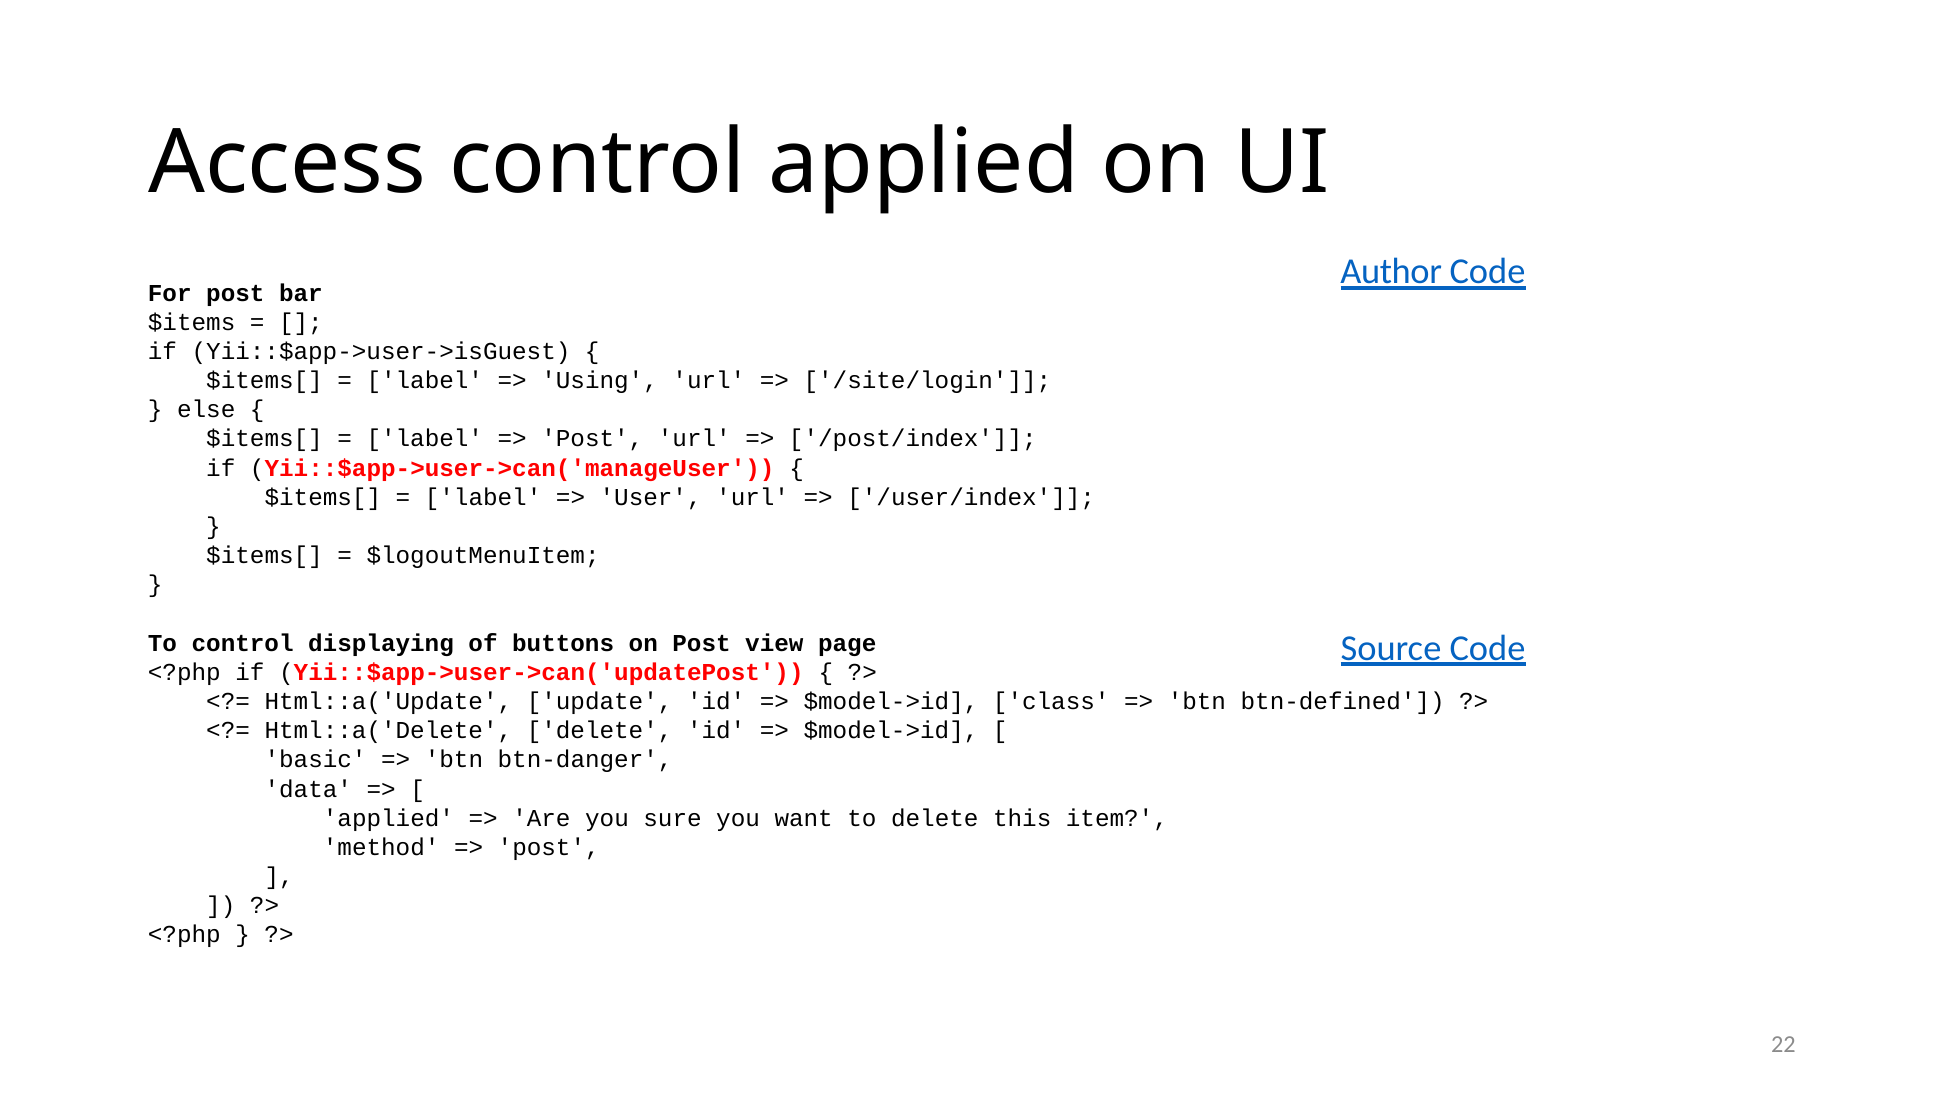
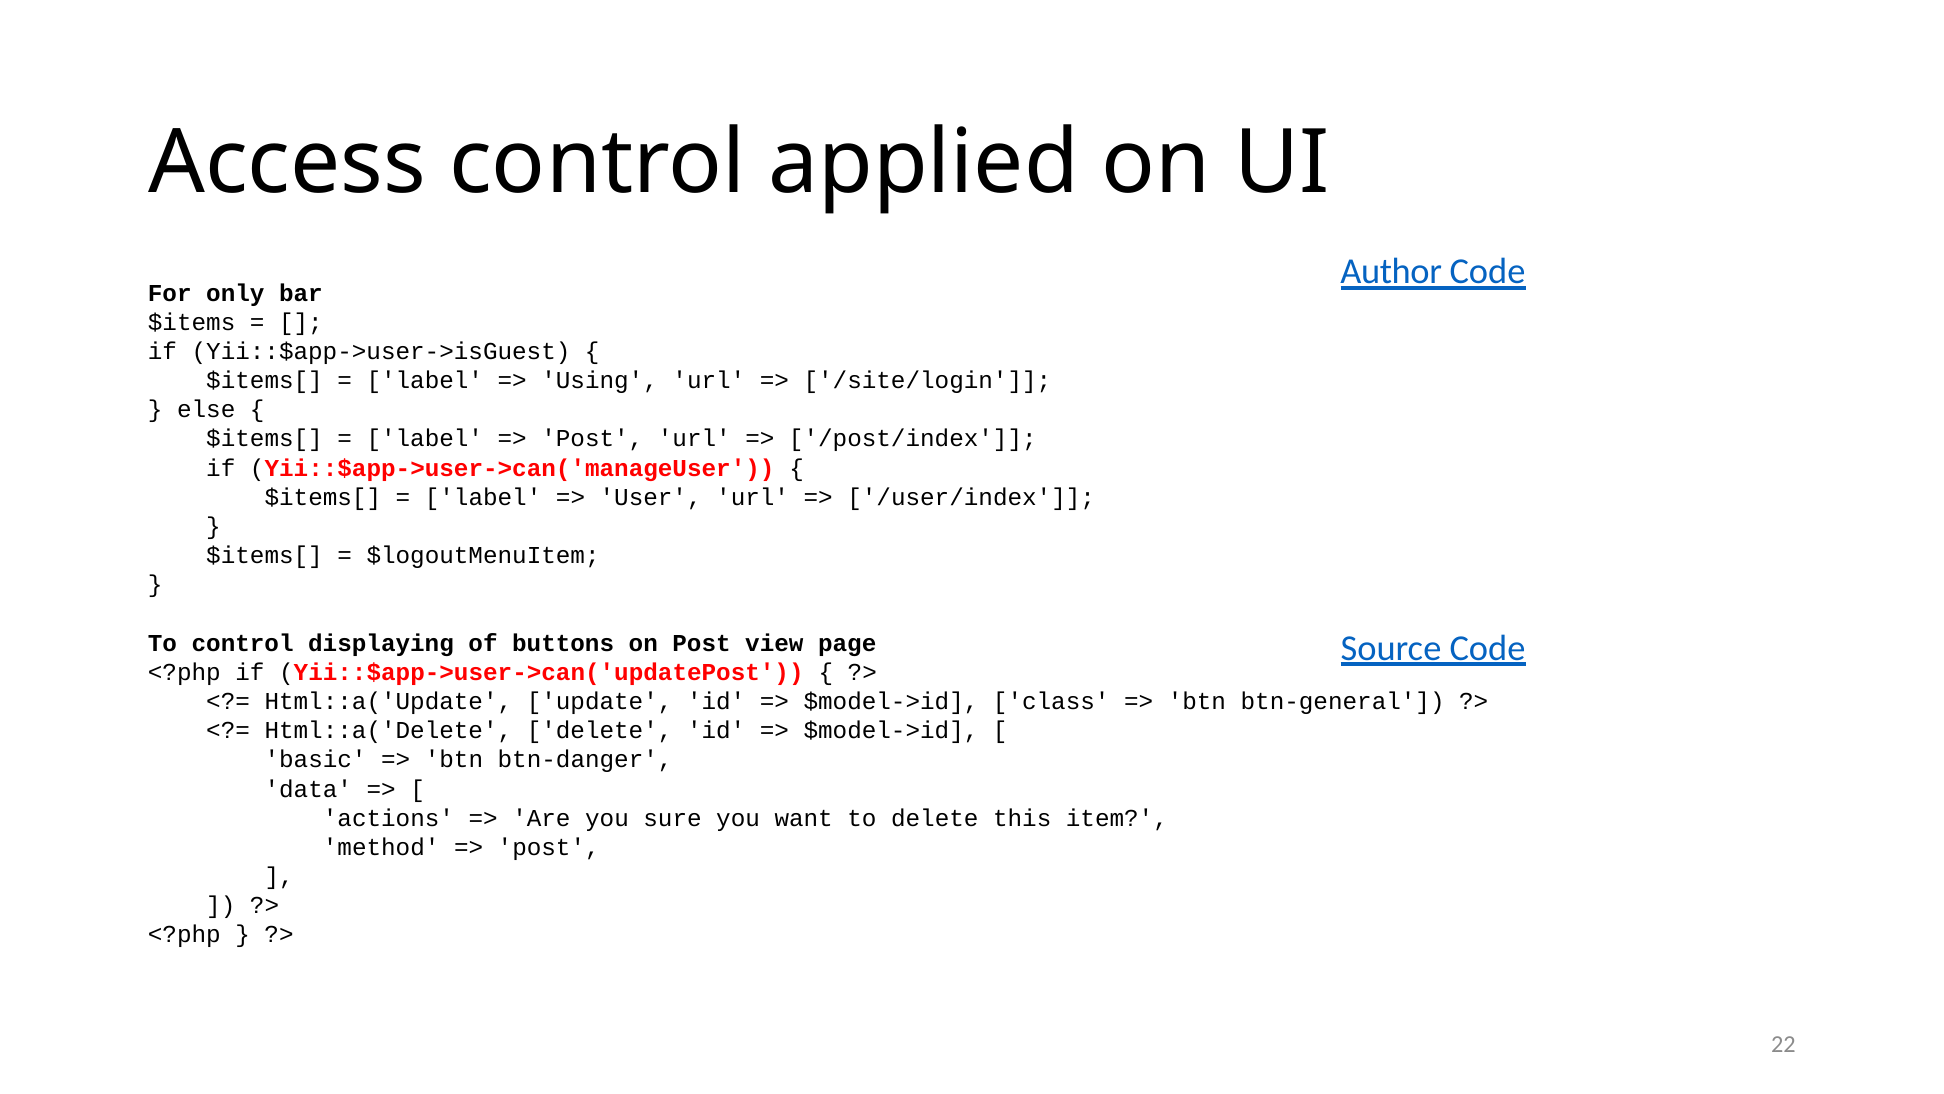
For post: post -> only
btn-defined: btn-defined -> btn-general
applied at (388, 818): applied -> actions
